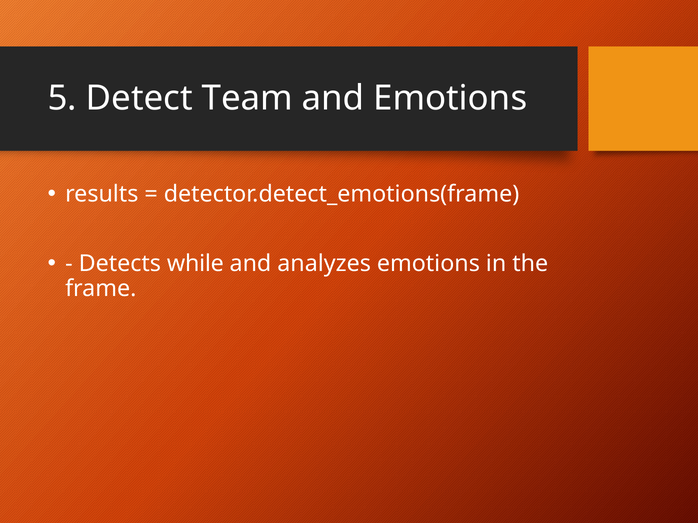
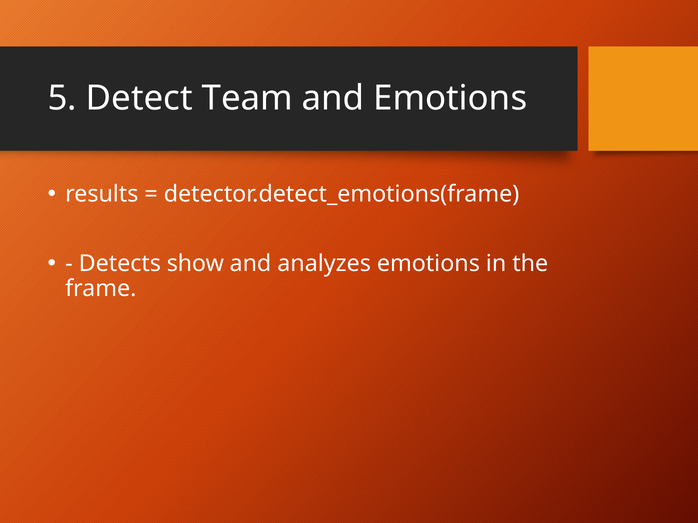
while: while -> show
